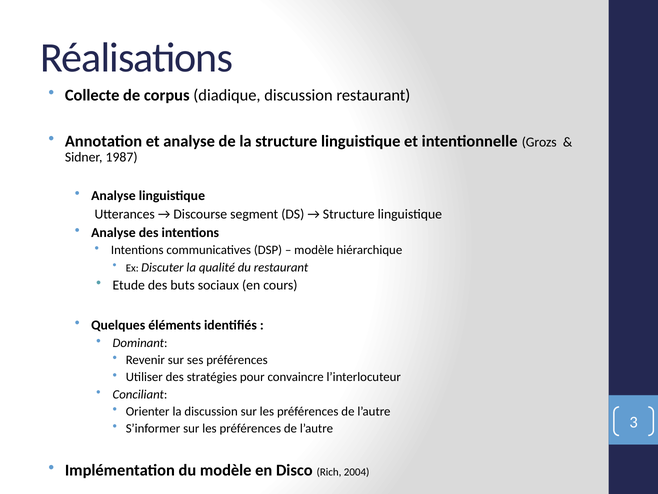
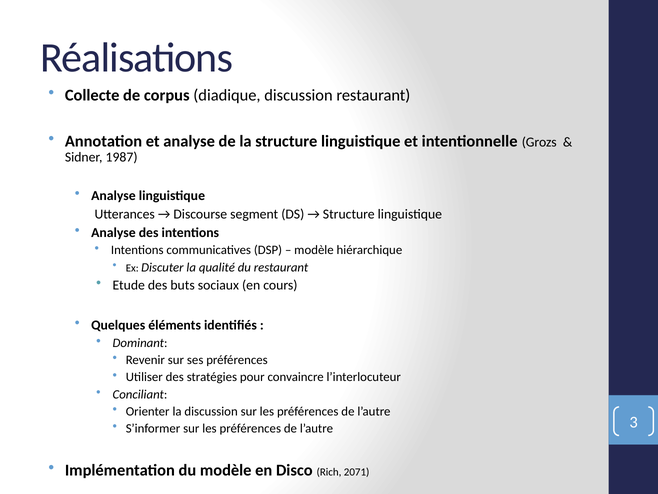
2004: 2004 -> 2071
